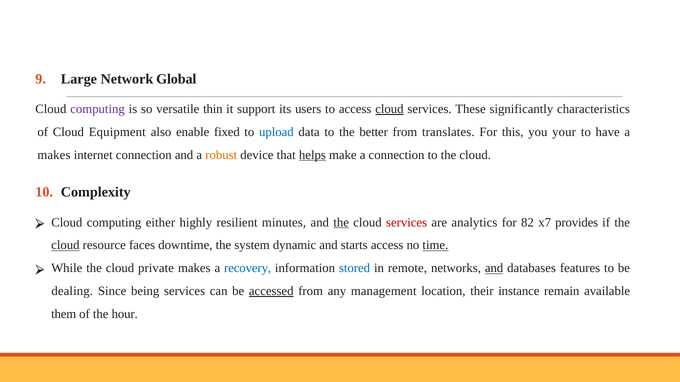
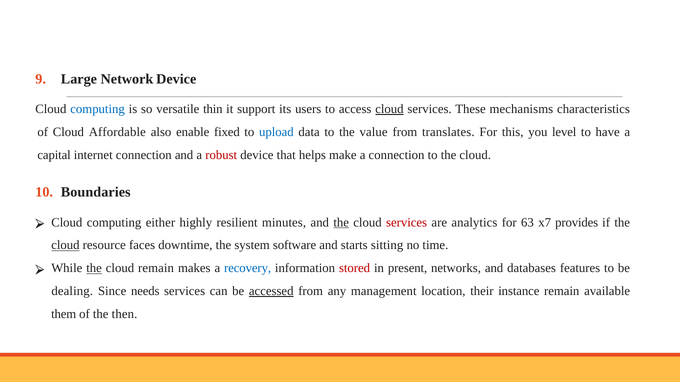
Network Global: Global -> Device
computing at (98, 109) colour: purple -> blue
significantly: significantly -> mechanisms
Equipment: Equipment -> Affordable
better: better -> value
your: your -> level
makes at (54, 155): makes -> capital
robust colour: orange -> red
helps underline: present -> none
Complexity: Complexity -> Boundaries
82: 82 -> 63
dynamic: dynamic -> software
starts access: access -> sitting
time underline: present -> none
the at (94, 269) underline: none -> present
cloud private: private -> remain
stored colour: blue -> red
remote: remote -> present
and at (494, 269) underline: present -> none
being: being -> needs
hour: hour -> then
